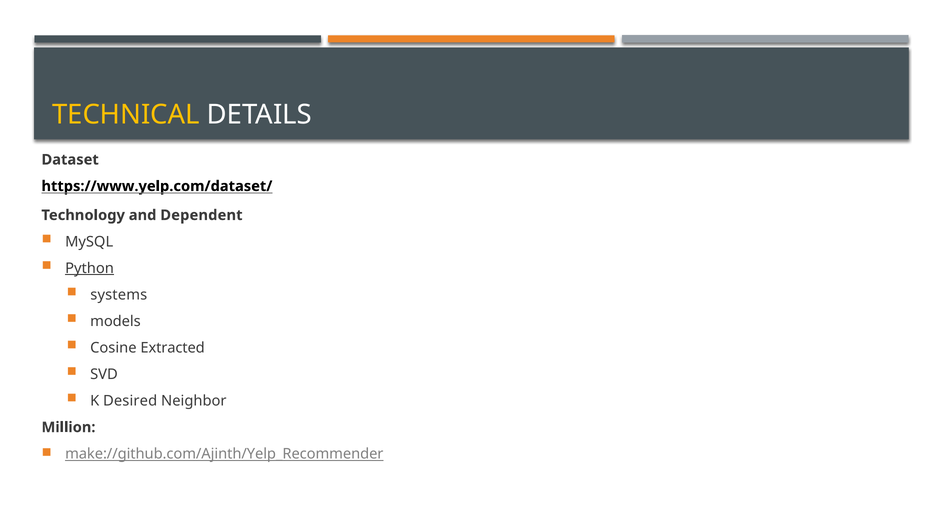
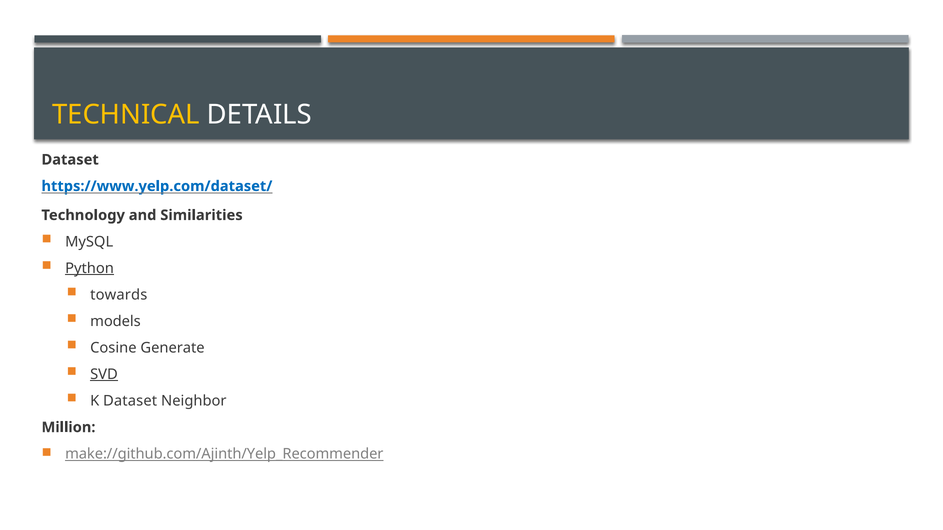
https://www.yelp.com/dataset/ colour: black -> blue
Dependent: Dependent -> Similarities
systems: systems -> towards
Extracted: Extracted -> Generate
SVD underline: none -> present
K Desired: Desired -> Dataset
